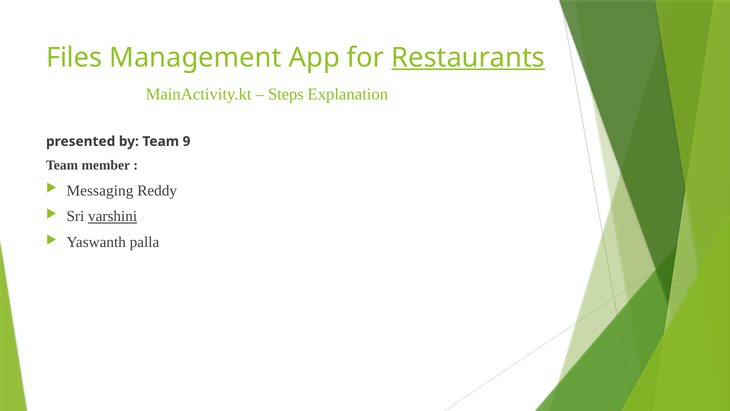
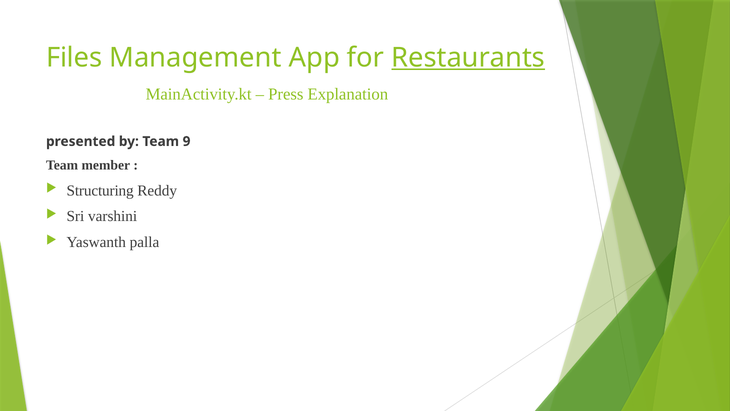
Steps: Steps -> Press
Messaging: Messaging -> Structuring
varshini underline: present -> none
